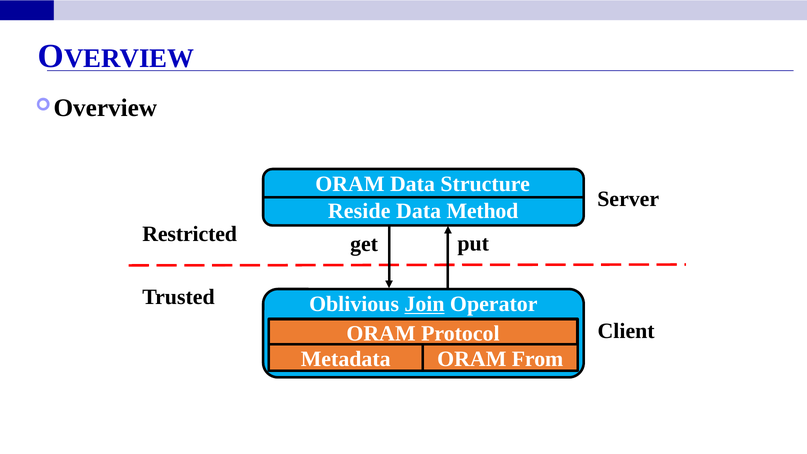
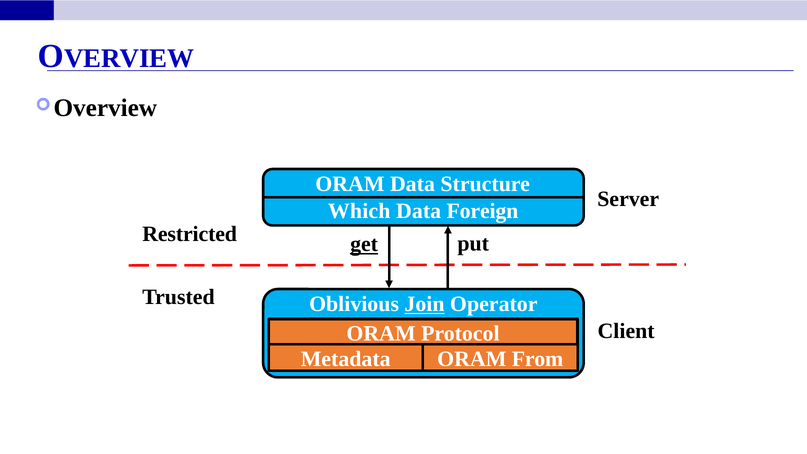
Reside: Reside -> Which
Method: Method -> Foreign
get underline: none -> present
